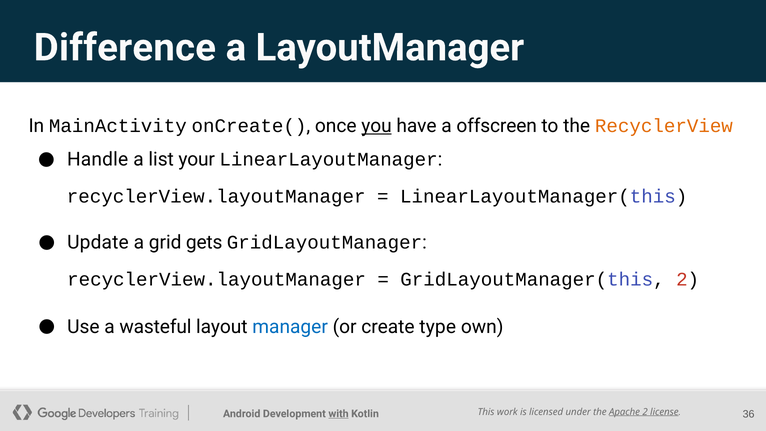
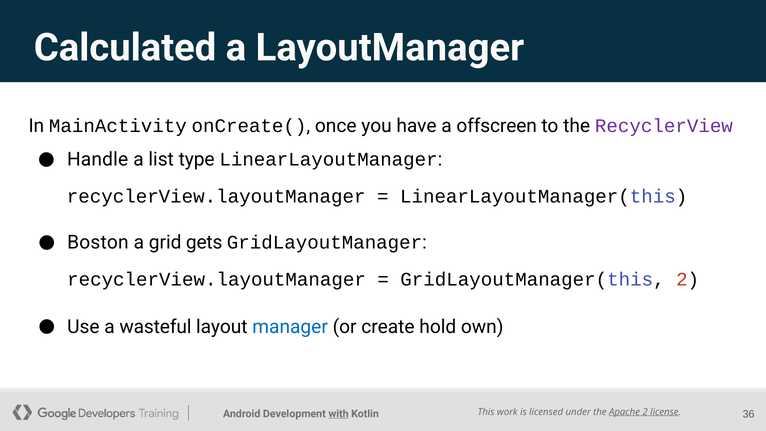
Difference: Difference -> Calculated
you underline: present -> none
RecyclerView colour: orange -> purple
your: your -> type
Update: Update -> Boston
type: type -> hold
